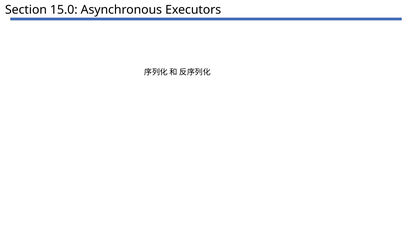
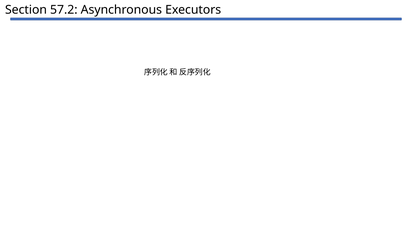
15.0: 15.0 -> 57.2
